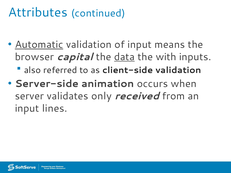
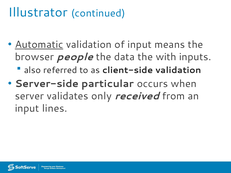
Attributes: Attributes -> Illustrator
capital: capital -> people
data underline: present -> none
animation: animation -> particular
